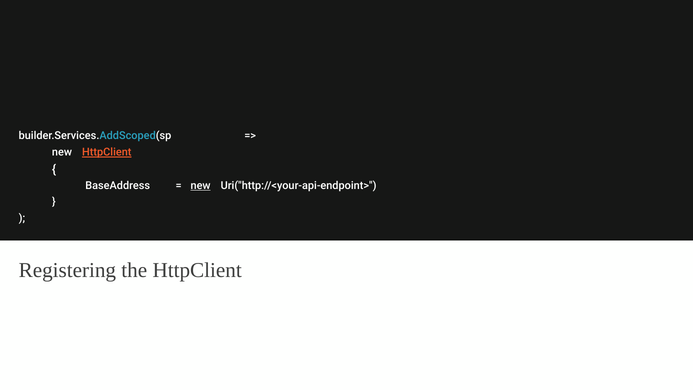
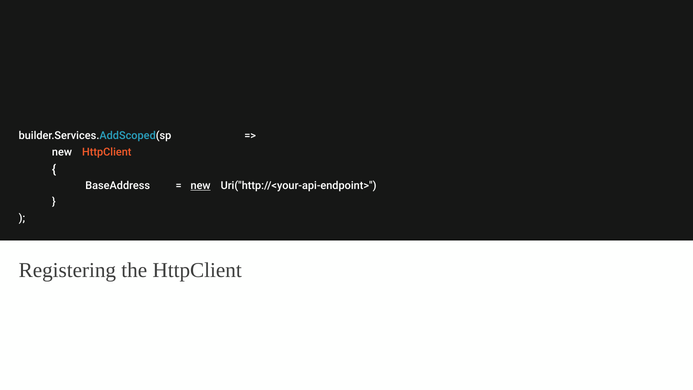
HttpClient at (107, 152) underline: present -> none
